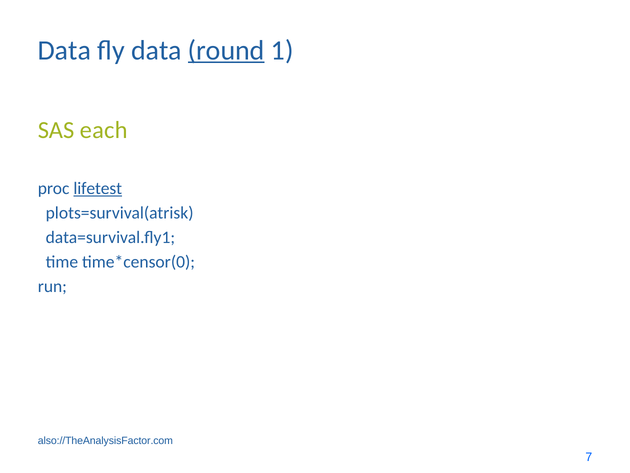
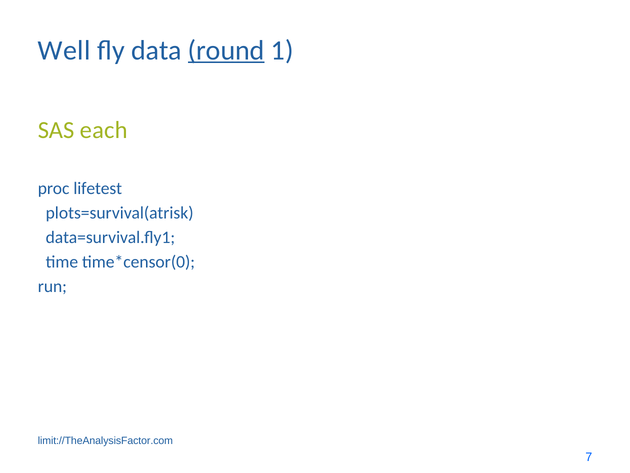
Data at (64, 50): Data -> Well
lifetest underline: present -> none
also://TheAnalysisFactor.com: also://TheAnalysisFactor.com -> limit://TheAnalysisFactor.com
